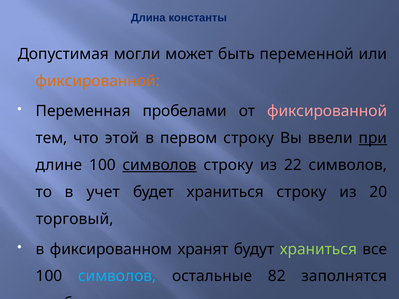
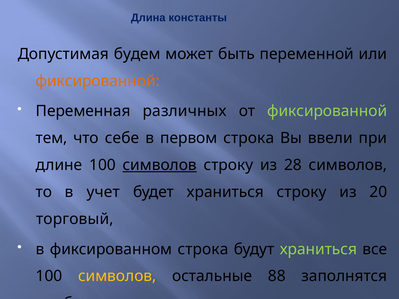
могли: могли -> будем
Переменная пробелами: пробелами -> различных
фиксированной at (327, 111) colour: pink -> light green
этой: этой -> себе
первом строку: строку -> строка
при underline: present -> none
22: 22 -> 28
фиксированном хранят: хранят -> строка
символов at (117, 276) colour: light blue -> yellow
82: 82 -> 88
